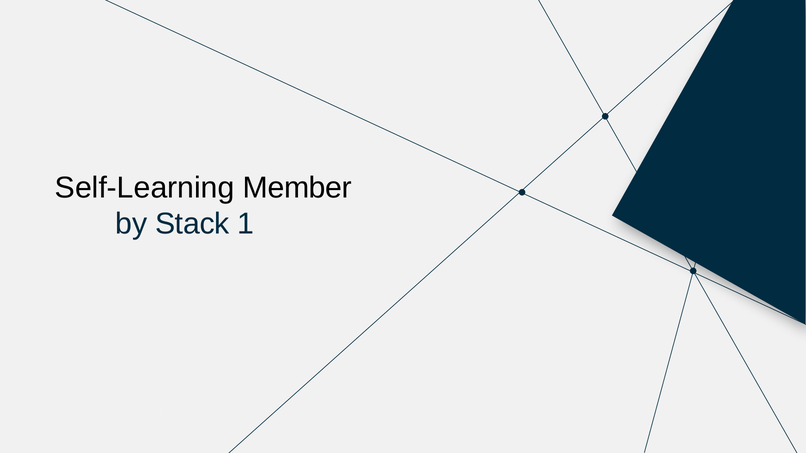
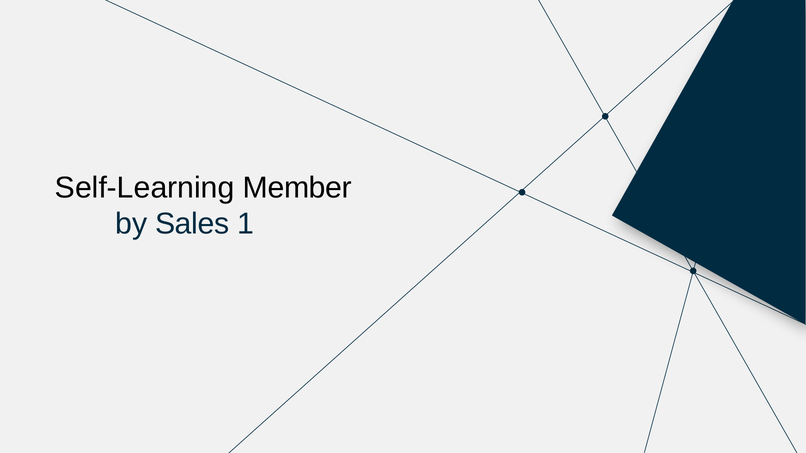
by Stack: Stack -> Sales
